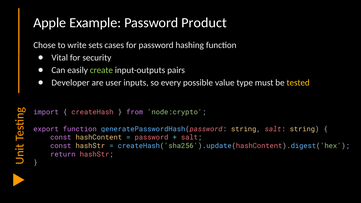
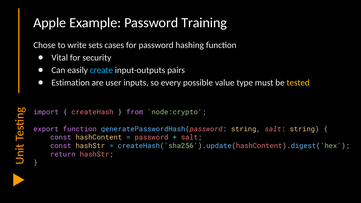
Product: Product -> Training
create colour: light green -> light blue
Developer: Developer -> Estimation
